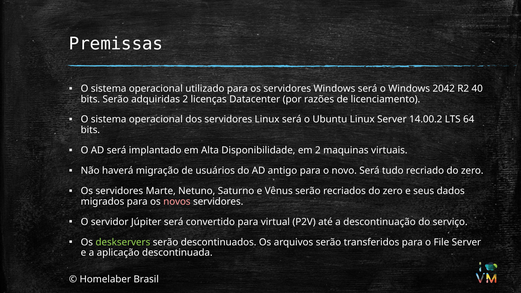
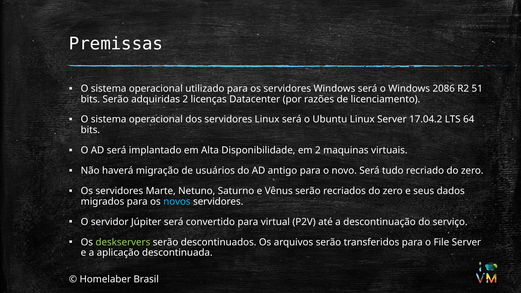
2042: 2042 -> 2086
40: 40 -> 51
14.00.2: 14.00.2 -> 17.04.2
novos colour: pink -> light blue
